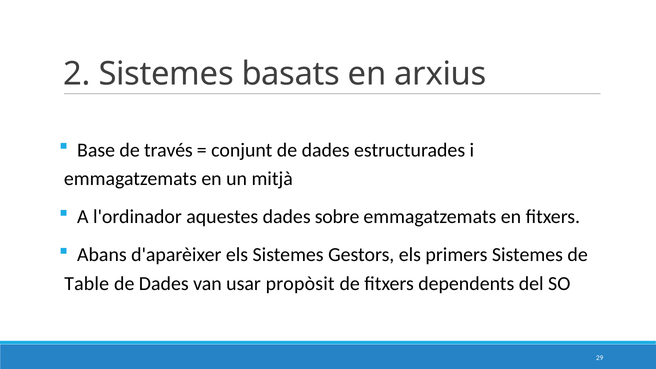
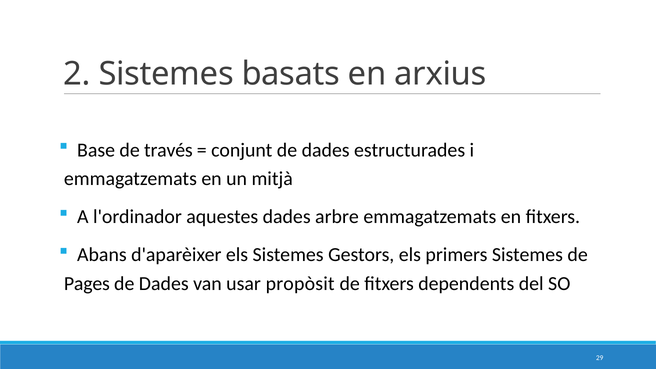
sobre: sobre -> arbre
Table: Table -> Pages
